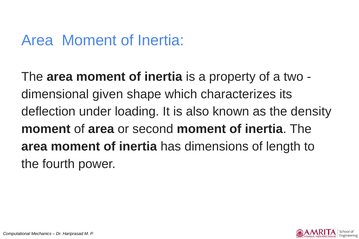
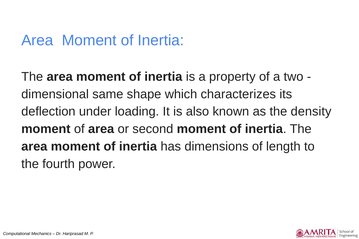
given: given -> same
